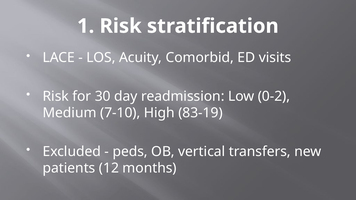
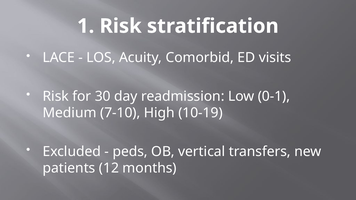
0-2: 0-2 -> 0-1
83-19: 83-19 -> 10-19
